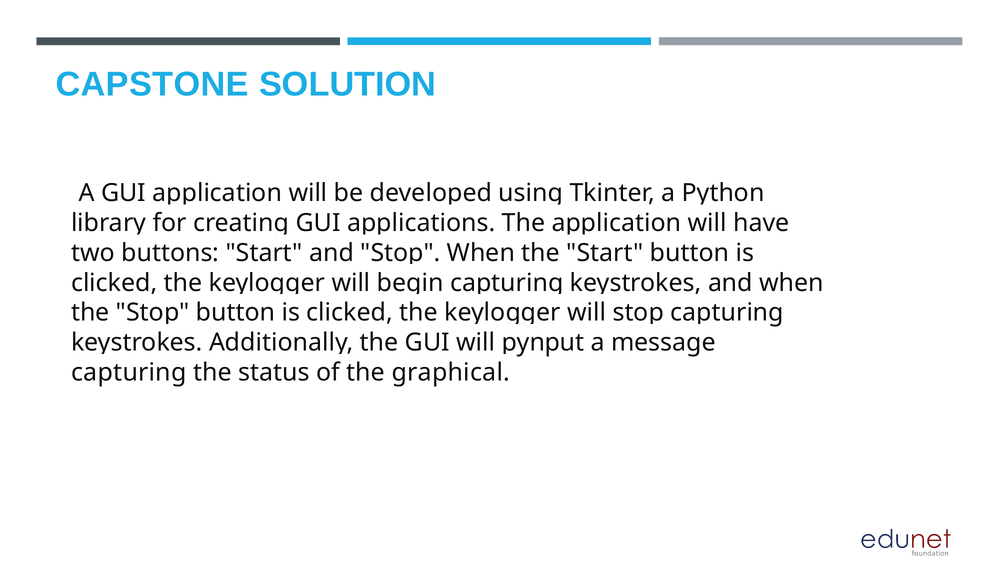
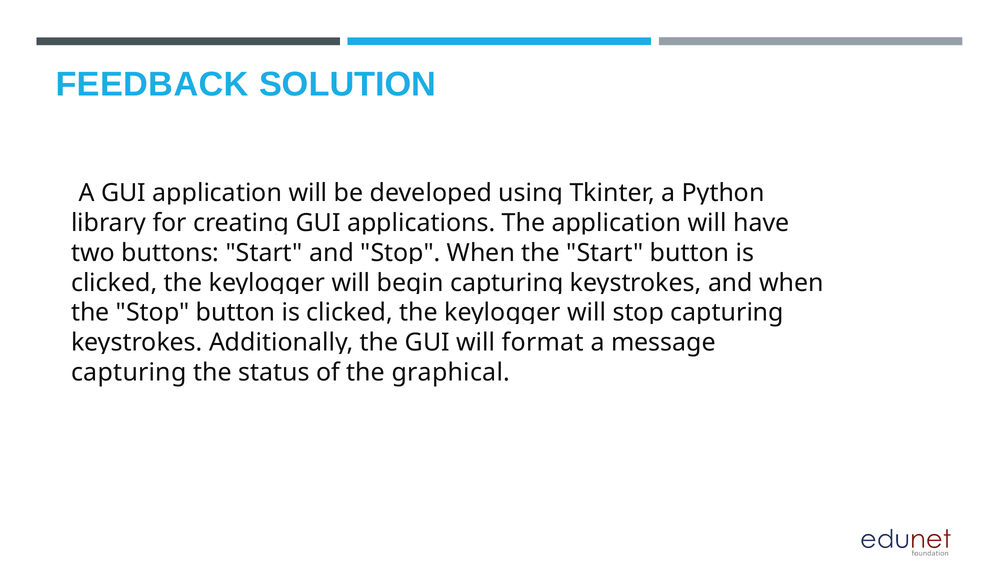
CAPSTONE: CAPSTONE -> FEEDBACK
pynput: pynput -> format
